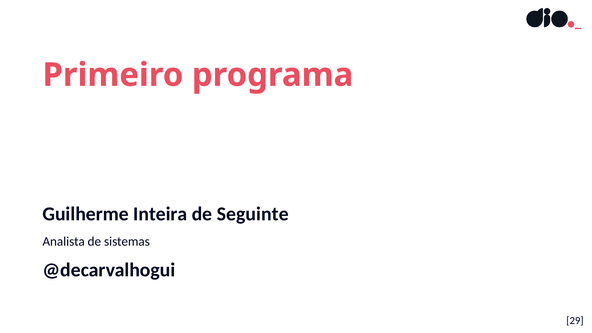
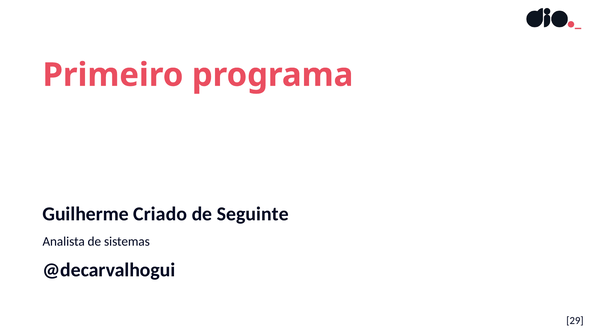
Inteira: Inteira -> Criado
